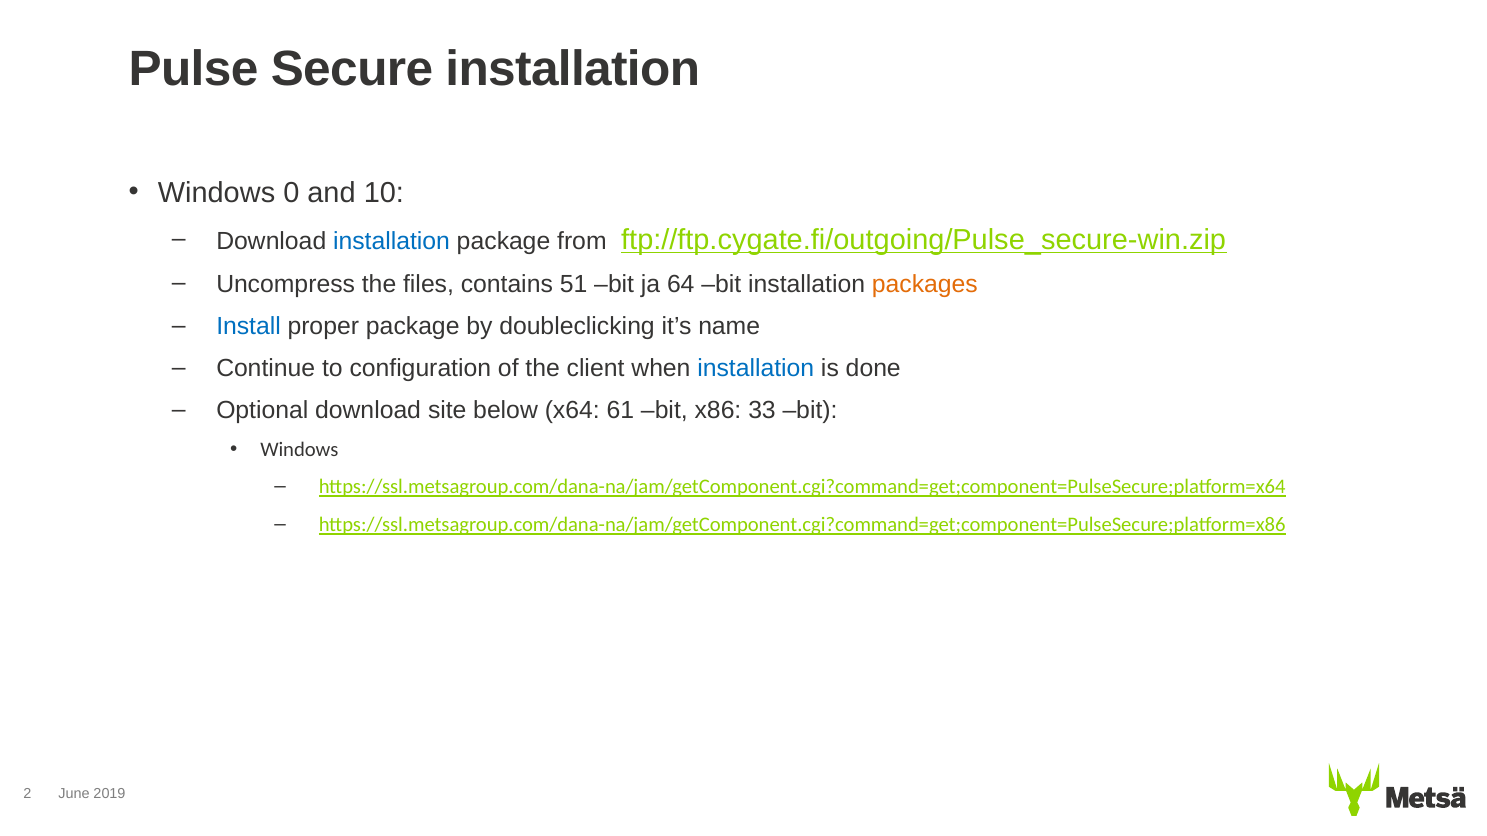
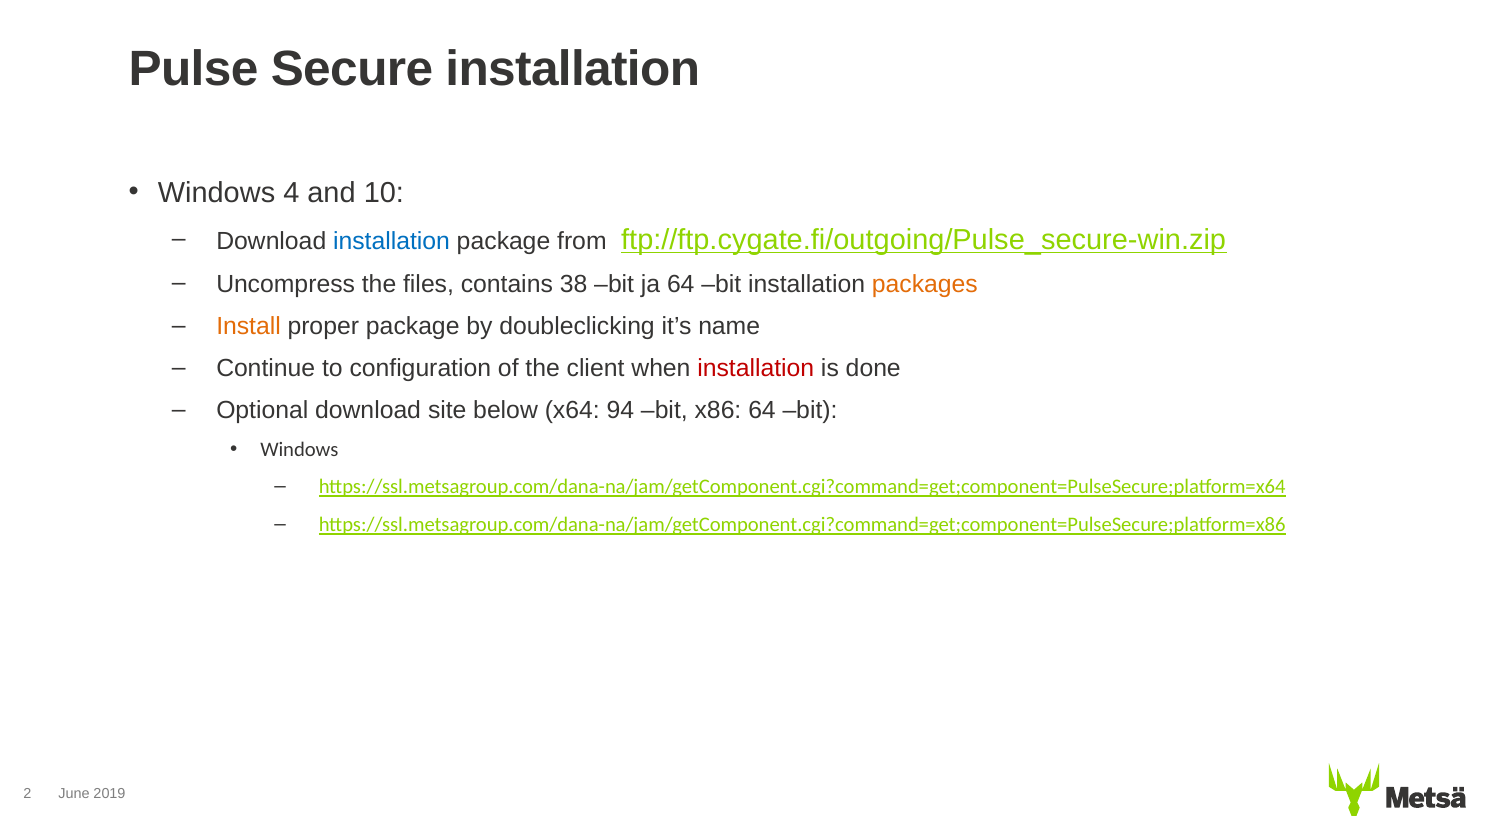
0: 0 -> 4
51: 51 -> 38
Install colour: blue -> orange
installation at (756, 369) colour: blue -> red
61: 61 -> 94
x86 33: 33 -> 64
